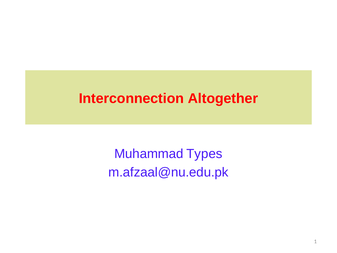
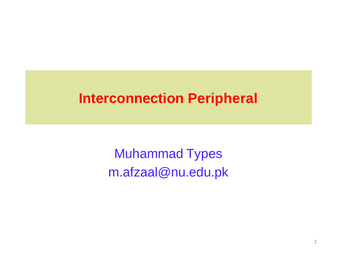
Altogether: Altogether -> Peripheral
